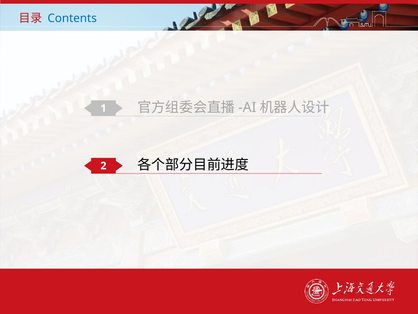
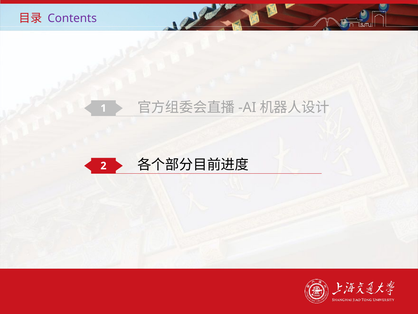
Contents colour: blue -> purple
